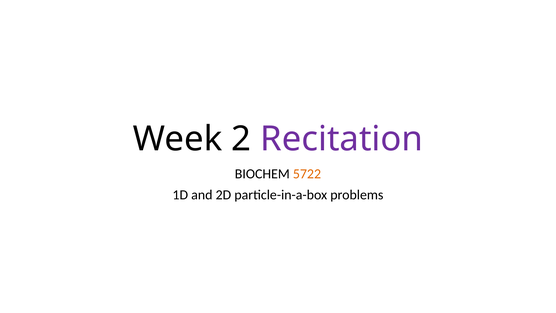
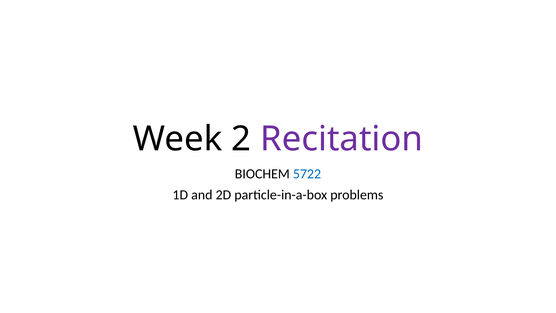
5722 colour: orange -> blue
